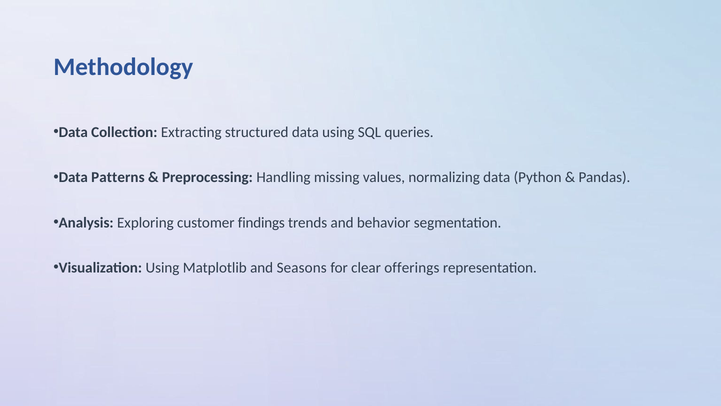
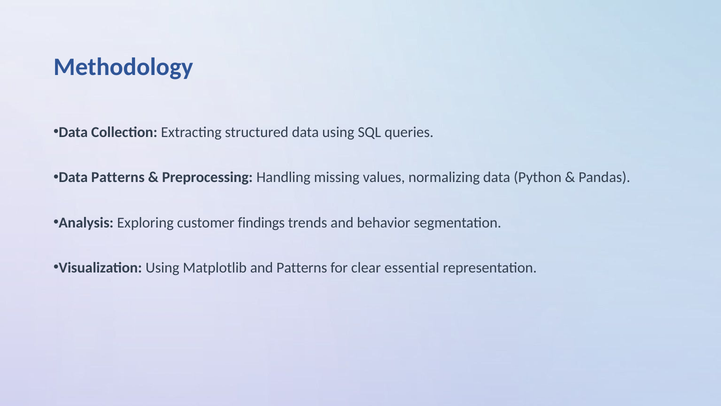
and Seasons: Seasons -> Patterns
offerings: offerings -> essential
